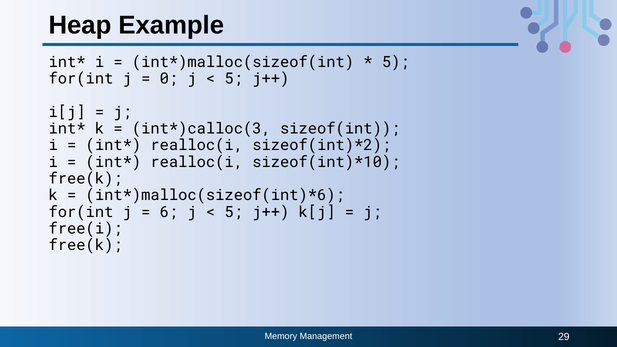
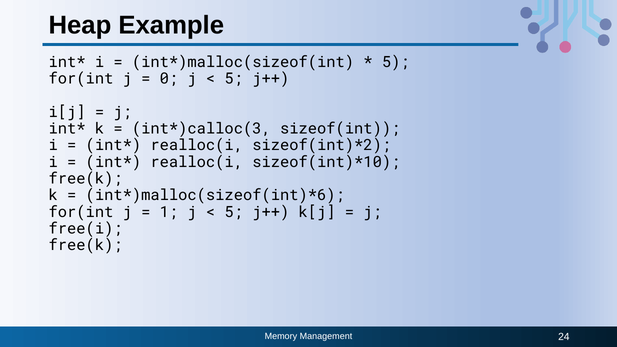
6: 6 -> 1
29: 29 -> 24
